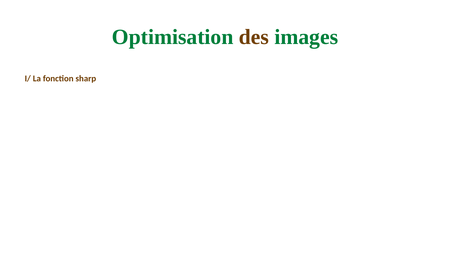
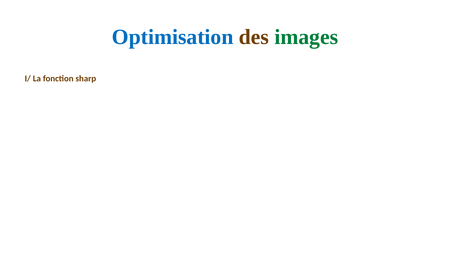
Optimisation colour: green -> blue
